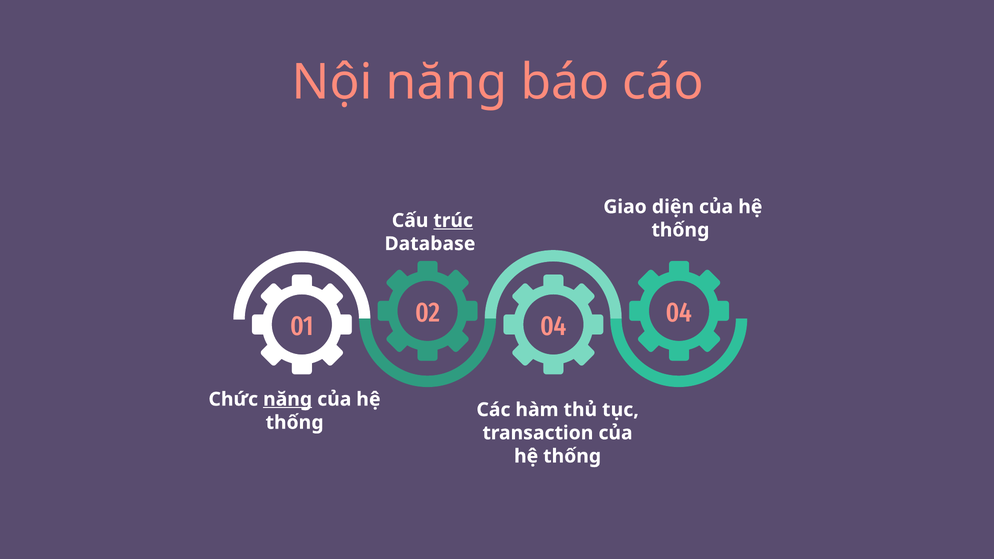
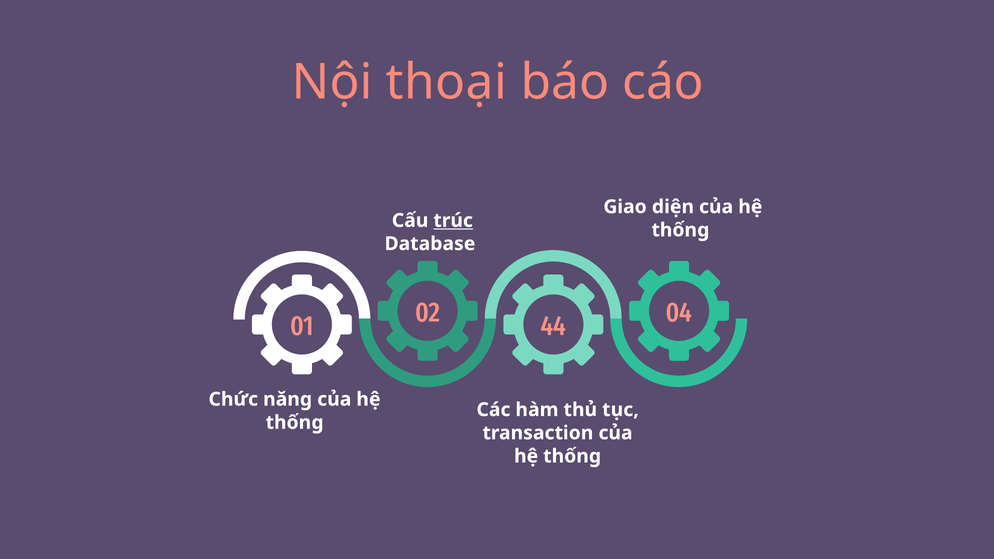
Nội năng: năng -> thoại
01 04: 04 -> 44
năng at (288, 399) underline: present -> none
